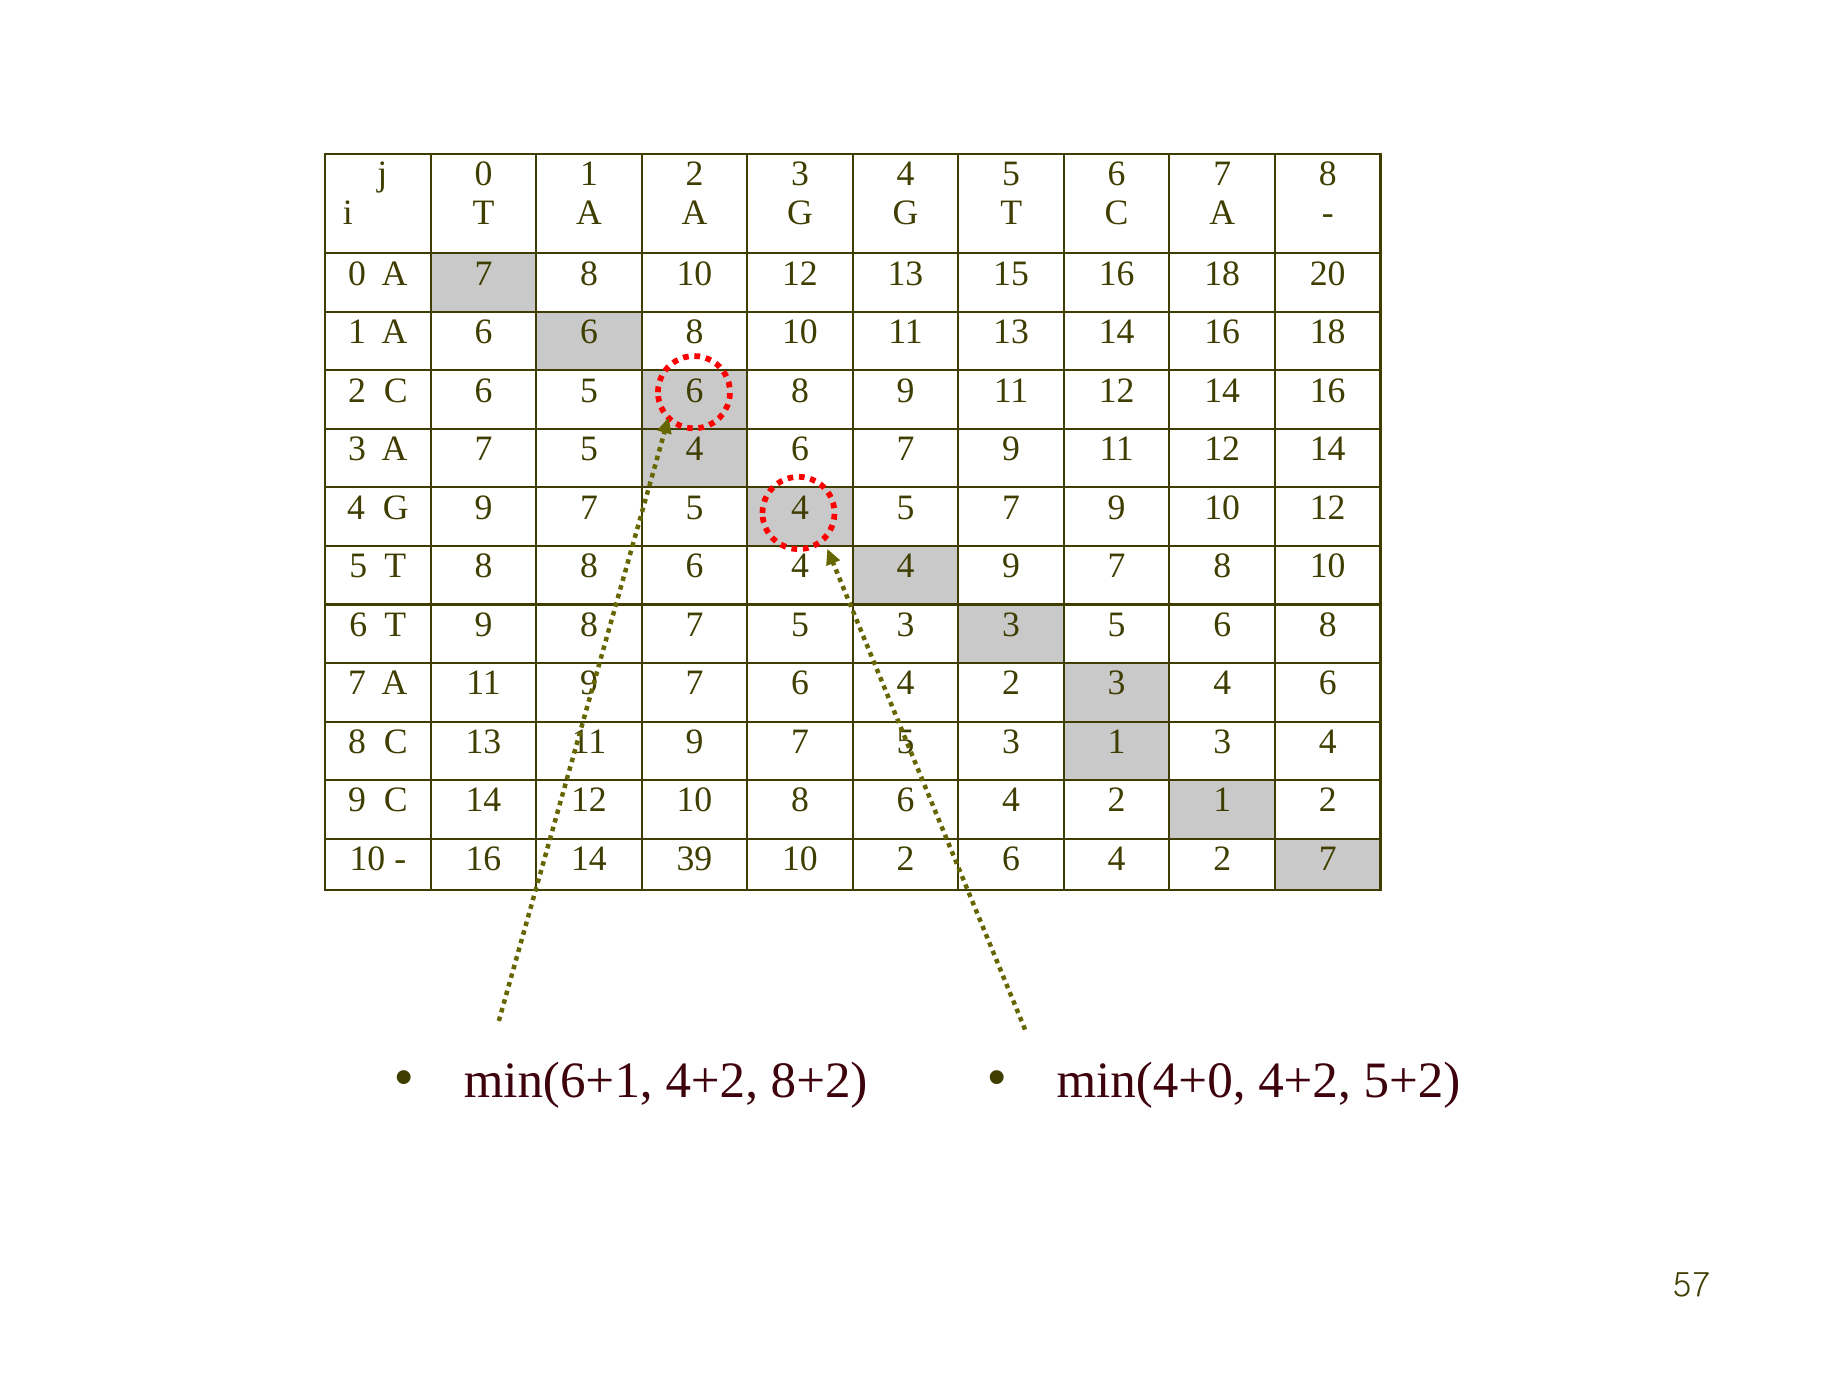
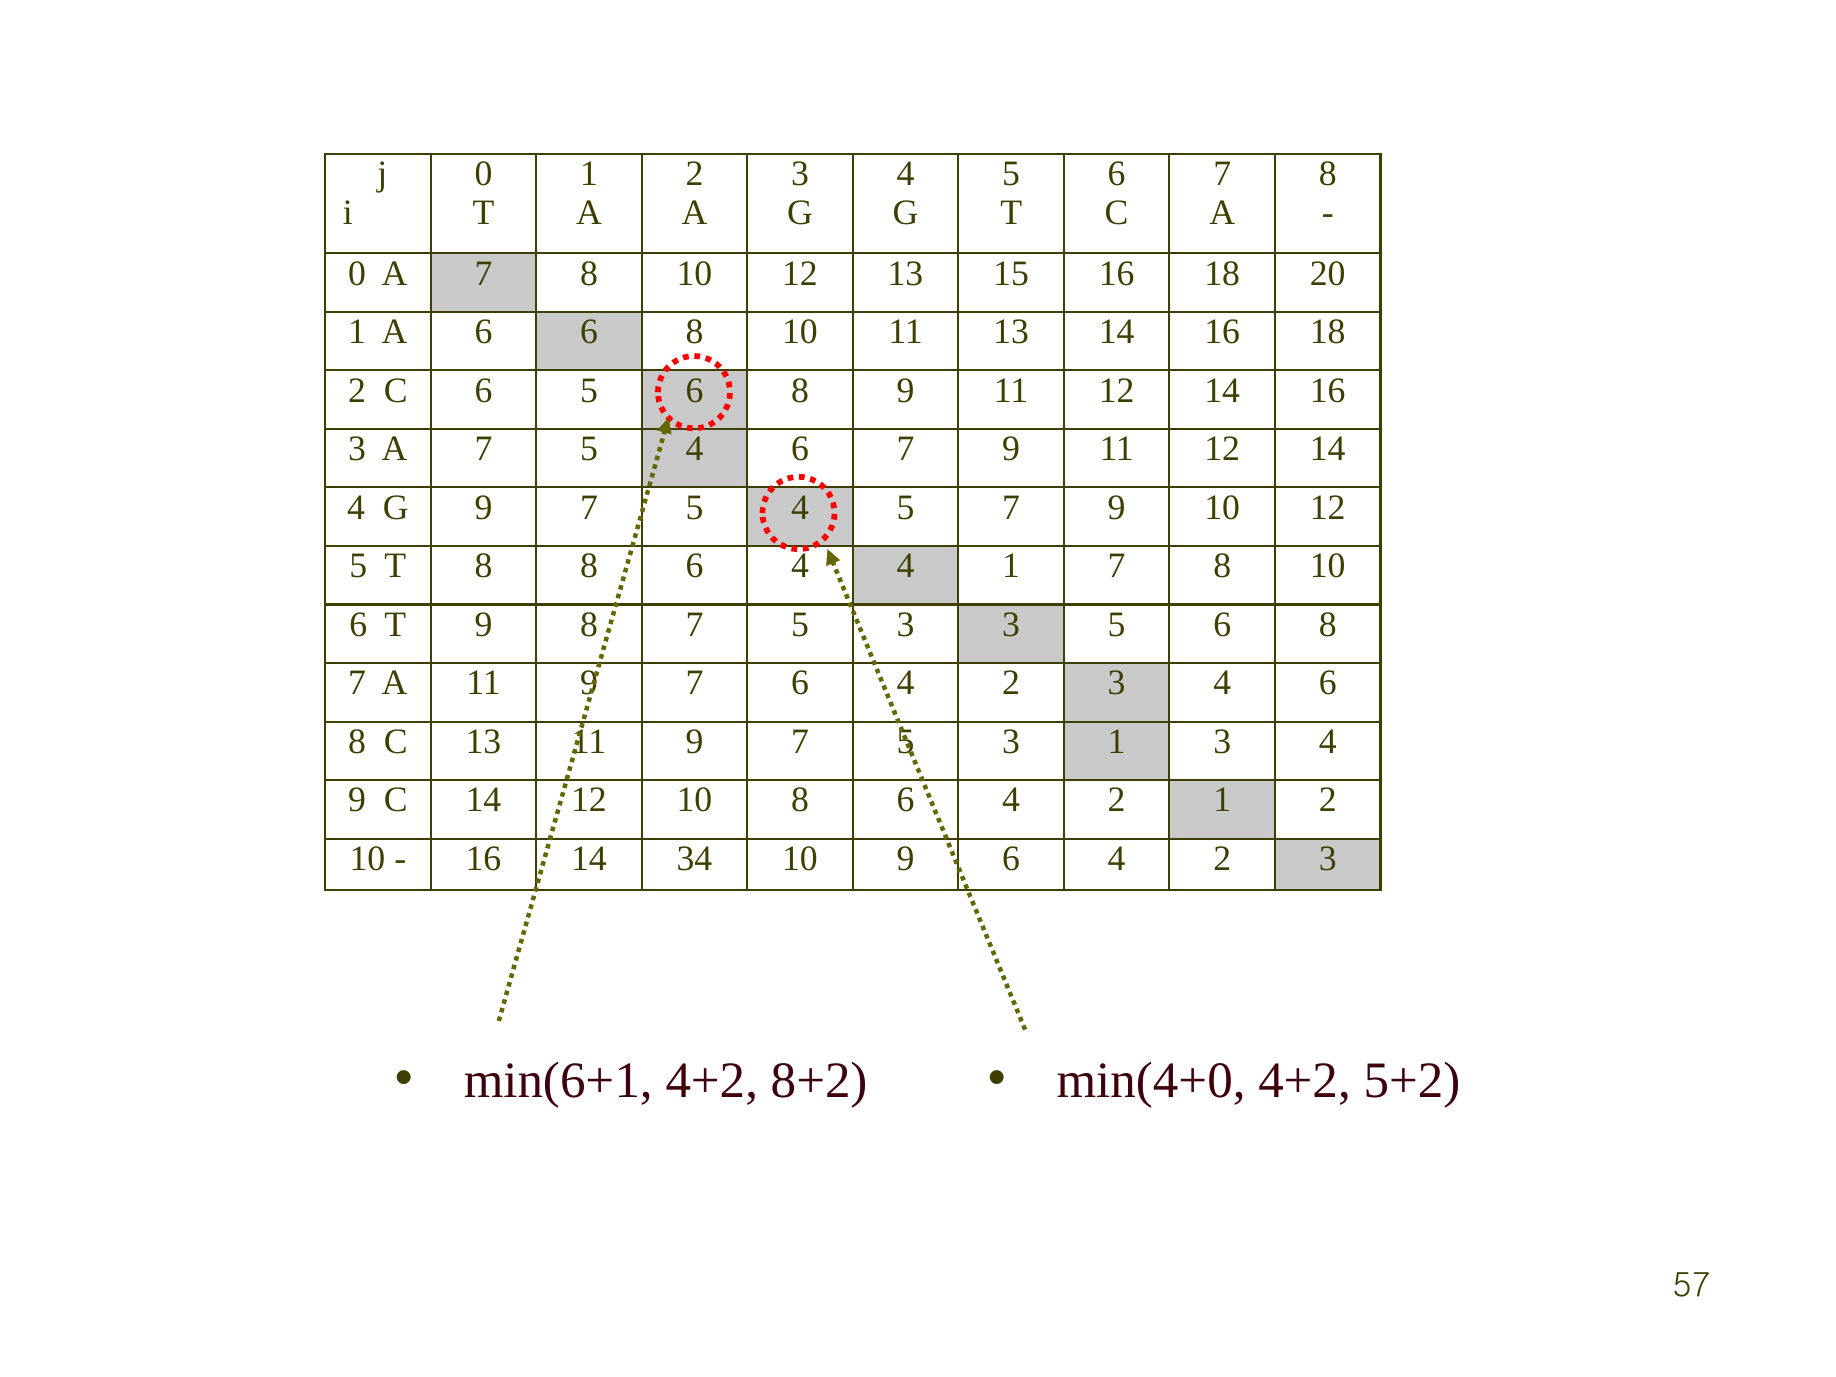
4 4 9: 9 -> 1
39: 39 -> 34
10 2: 2 -> 9
7 at (1328, 859): 7 -> 3
